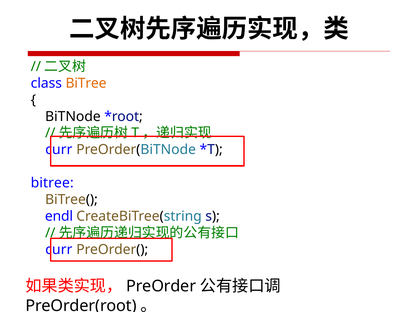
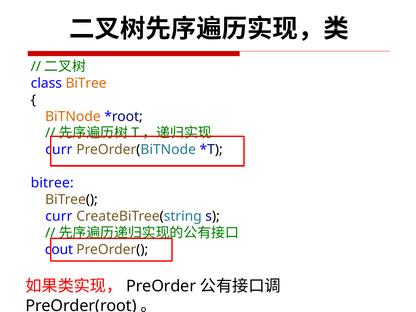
BiTNode colour: black -> orange
endl at (59, 216): endl -> curr
curr at (59, 250): curr -> cout
